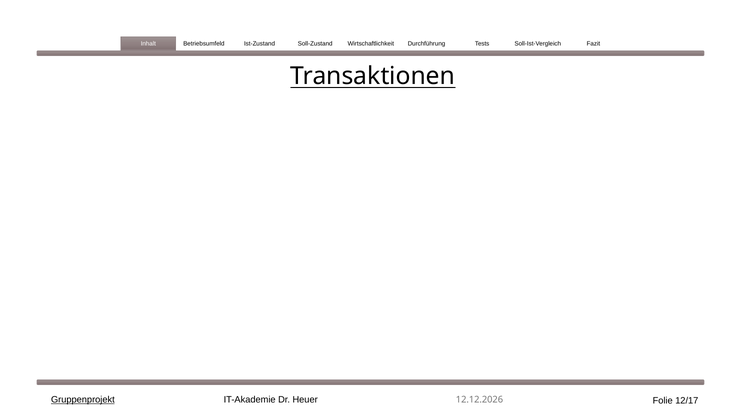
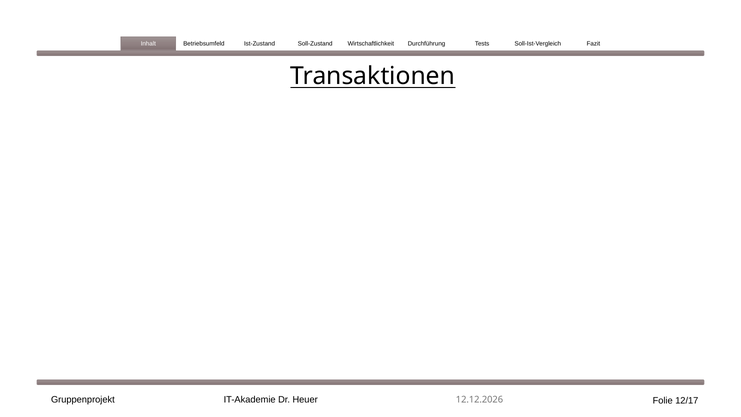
Gruppenprojekt underline: present -> none
